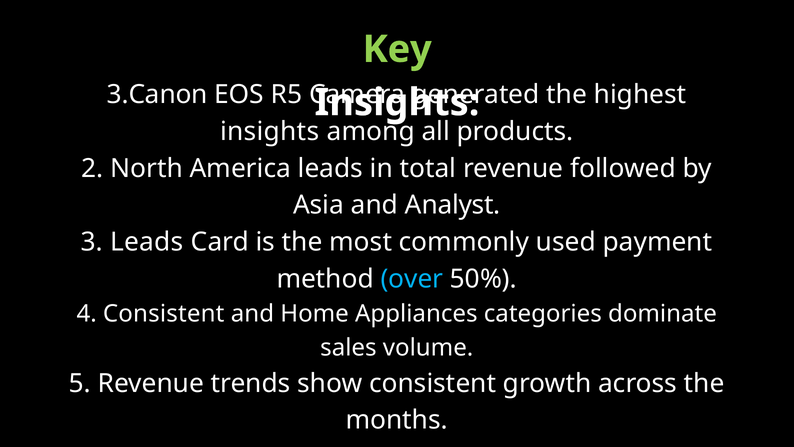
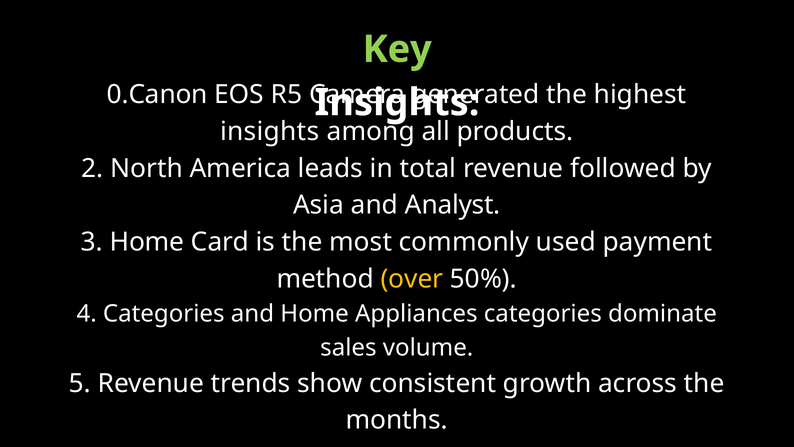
3.Canon: 3.Canon -> 0.Canon
3 Leads: Leads -> Home
over colour: light blue -> yellow
4 Consistent: Consistent -> Categories
